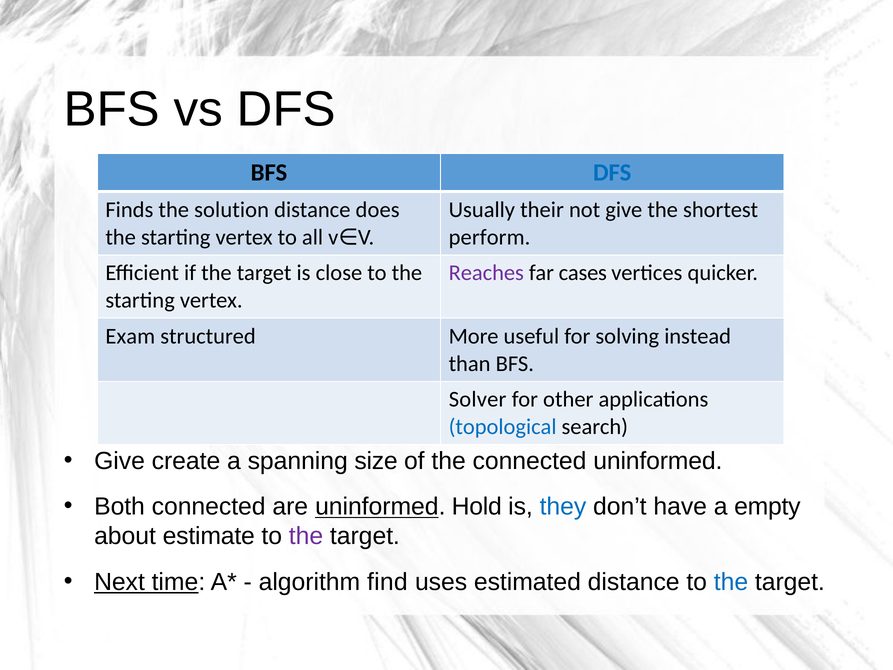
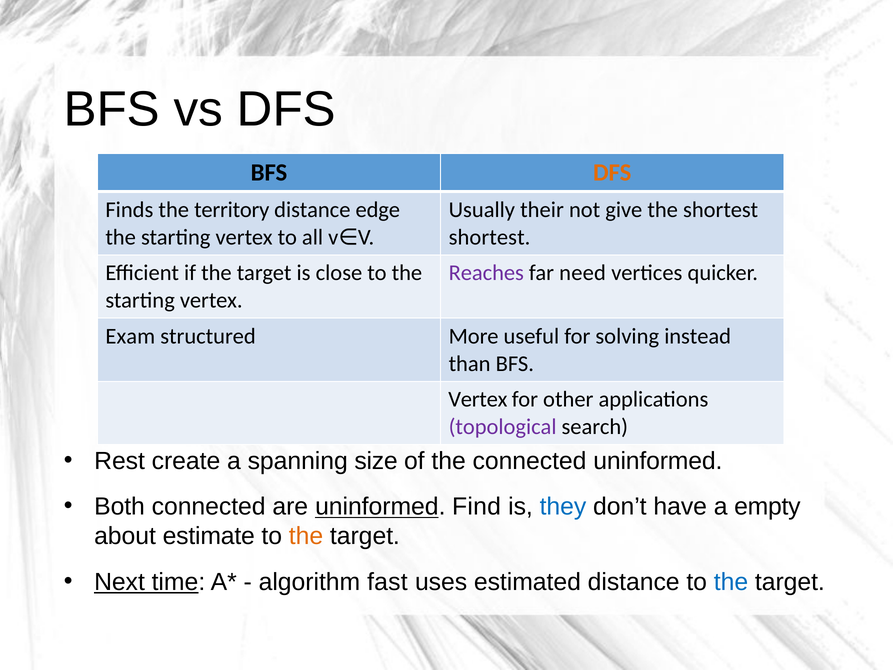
DFS at (612, 173) colour: blue -> orange
solution: solution -> territory
does: does -> edge
perform at (490, 237): perform -> shortest
cases: cases -> need
Solver at (478, 399): Solver -> Vertex
topological colour: blue -> purple
Give at (120, 461): Give -> Rest
Hold: Hold -> Find
the at (306, 536) colour: purple -> orange
find: find -> fast
